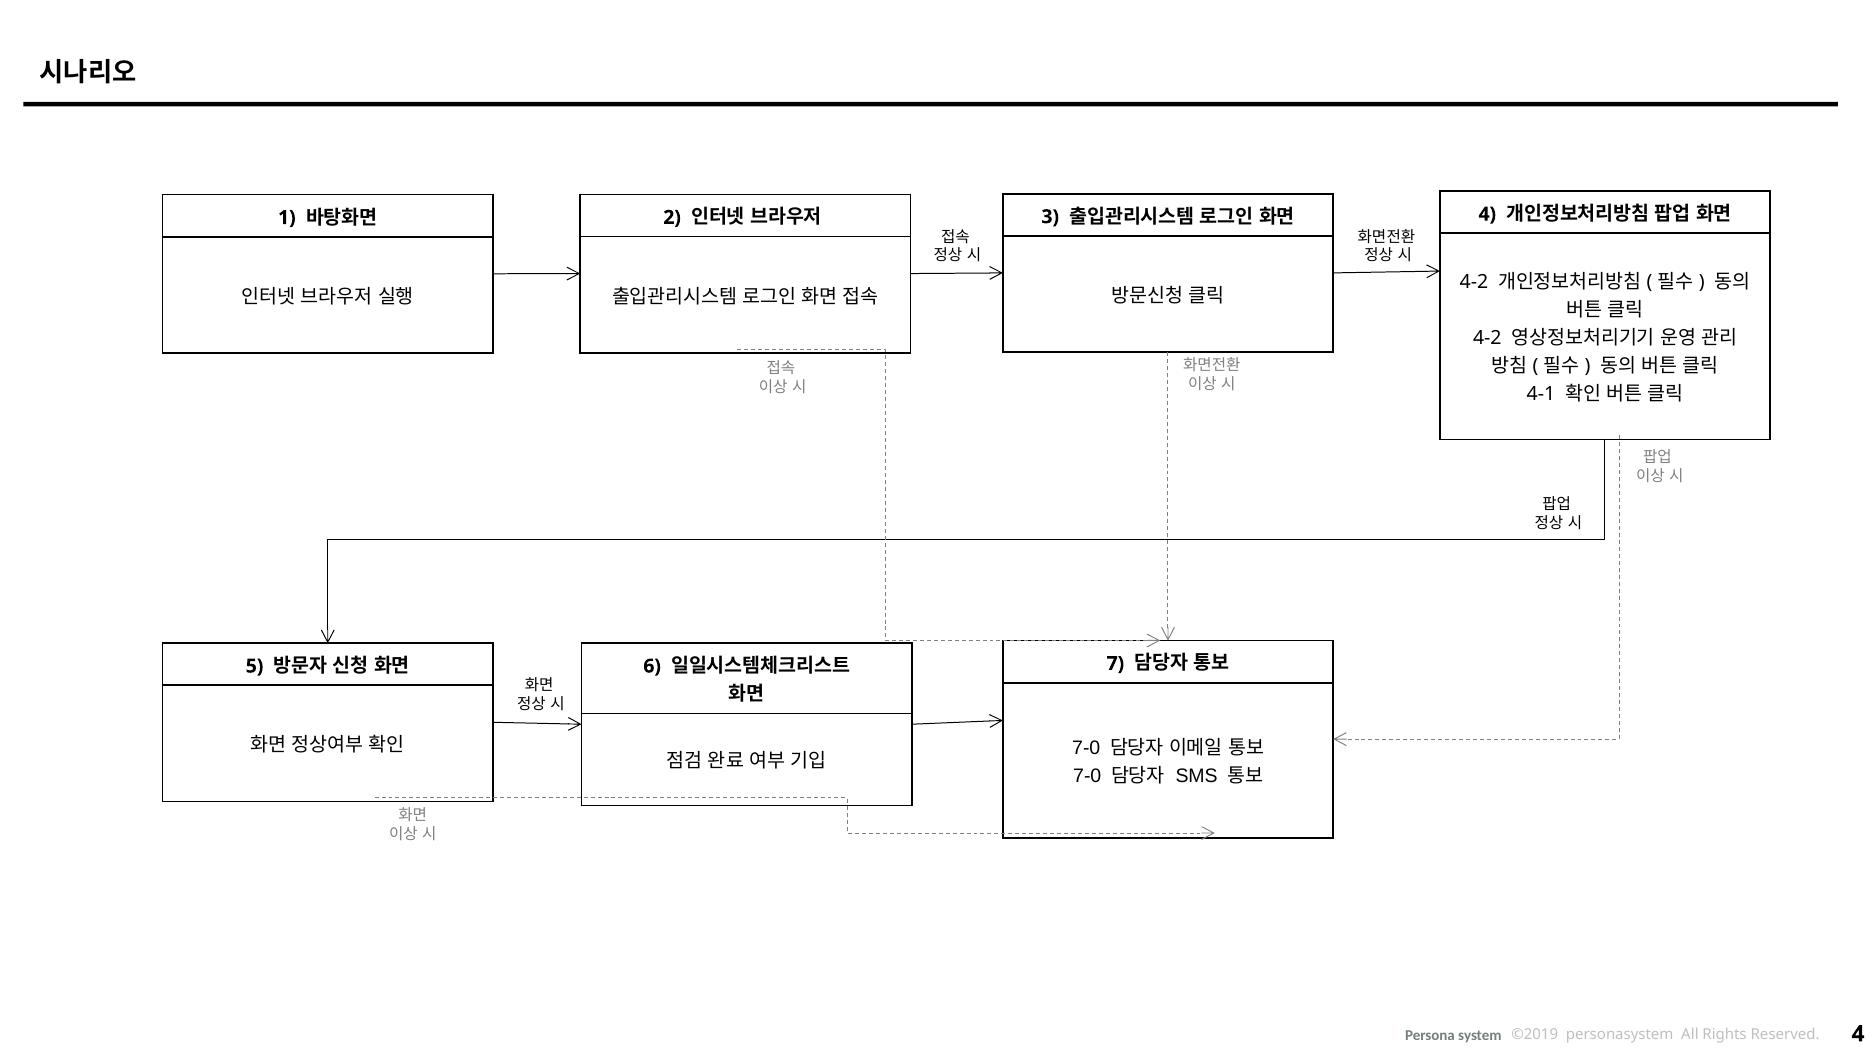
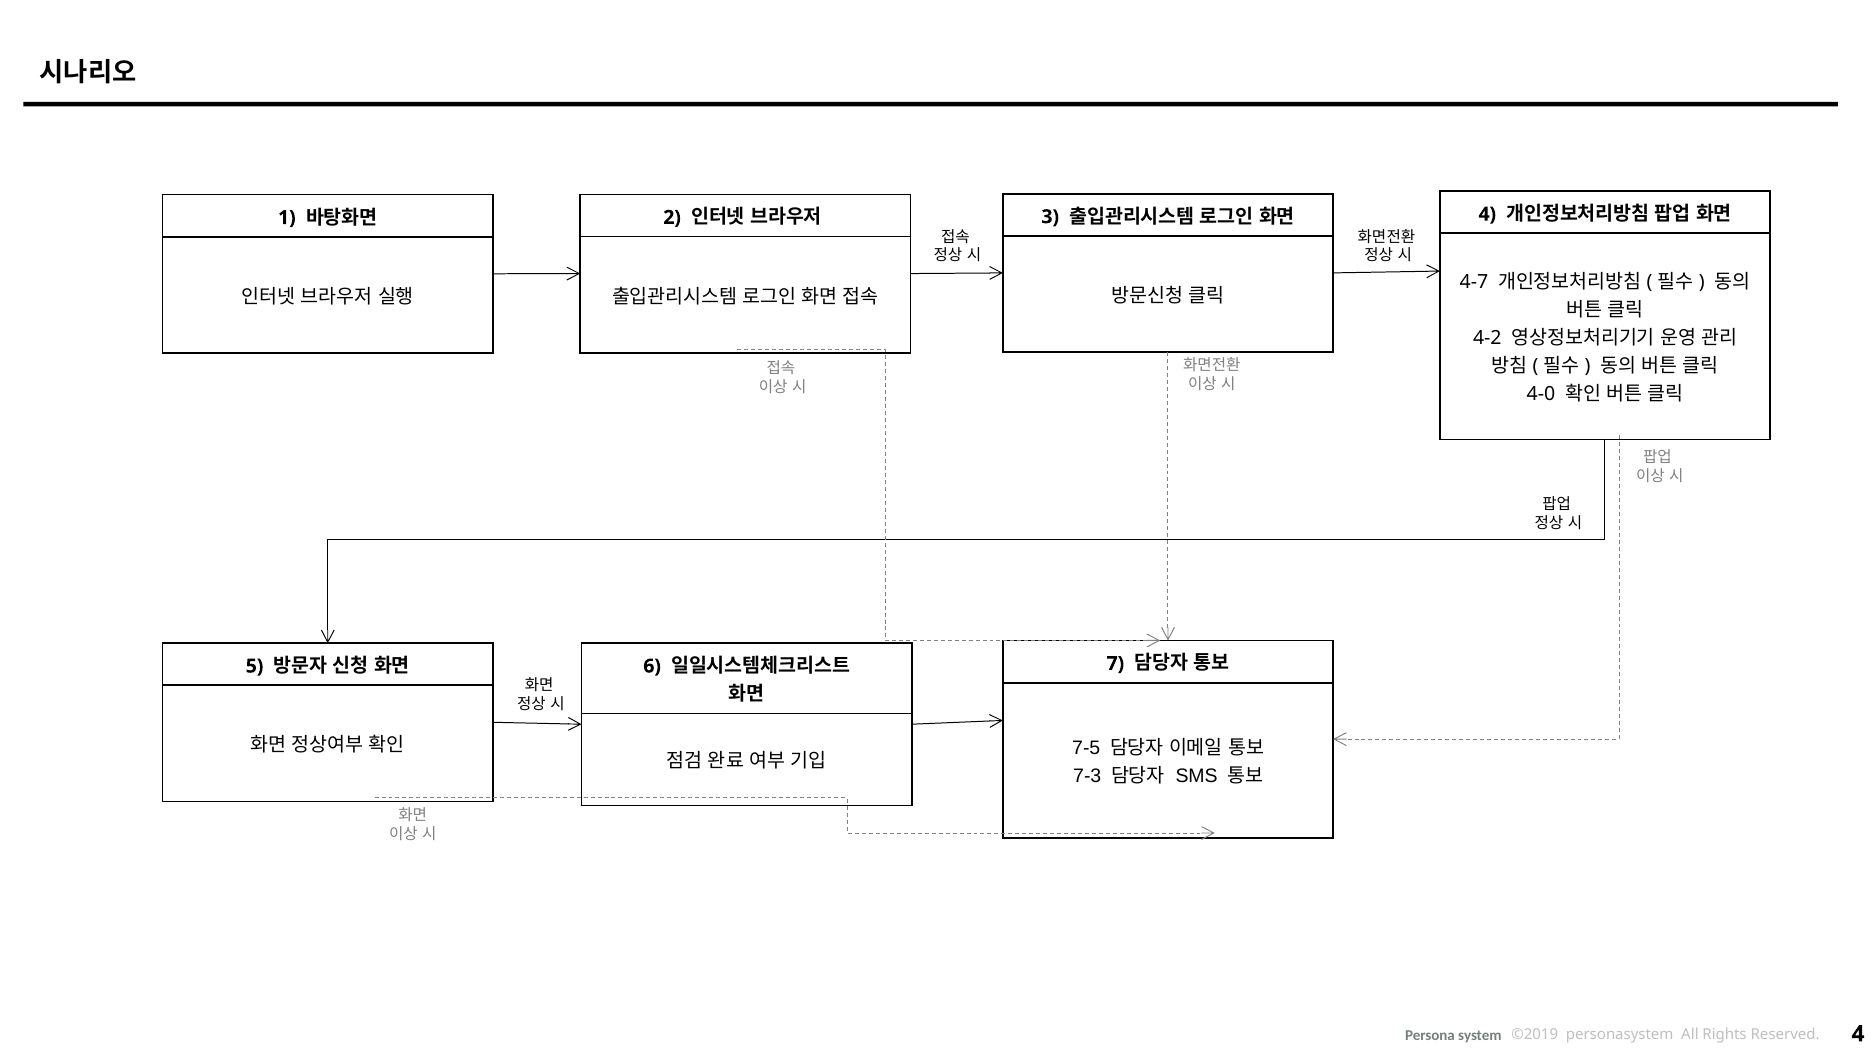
4-2 at (1474, 282): 4-2 -> 4-7
4-1: 4-1 -> 4-0
7-0 at (1086, 749): 7-0 -> 7-5
7-0 at (1087, 777): 7-0 -> 7-3
